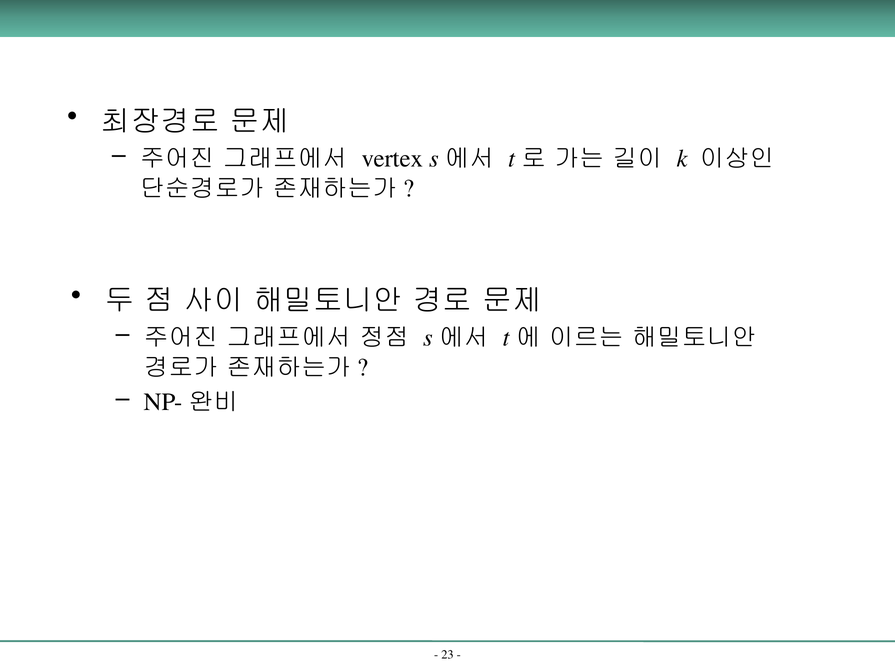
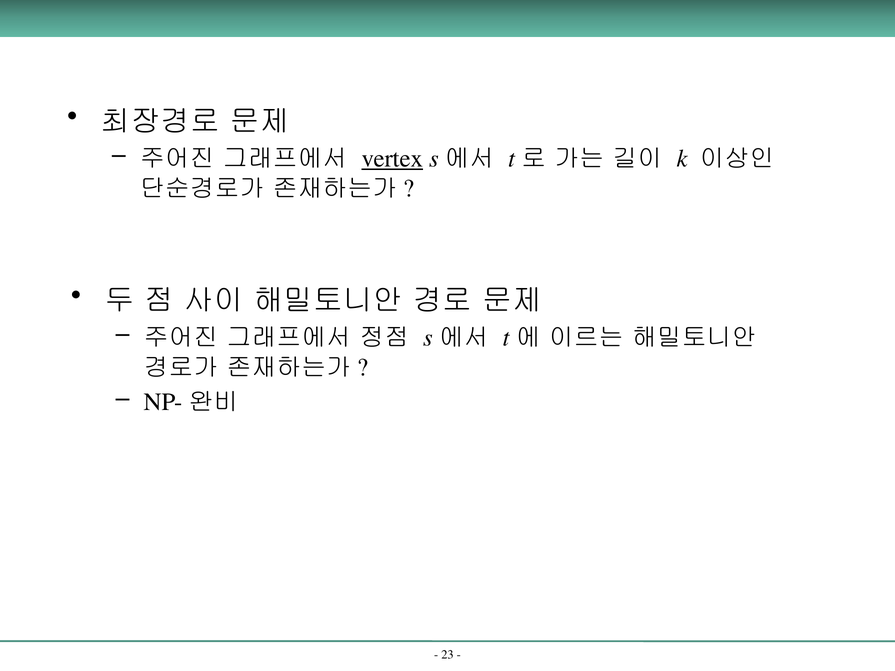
vertex underline: none -> present
